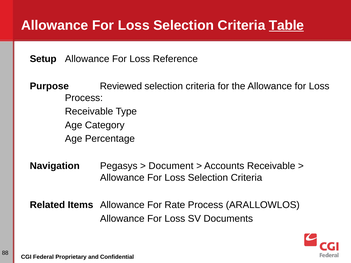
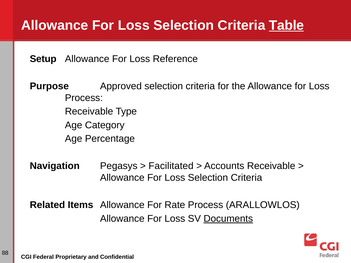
Reviewed: Reviewed -> Approved
Document: Document -> Facilitated
Documents underline: none -> present
